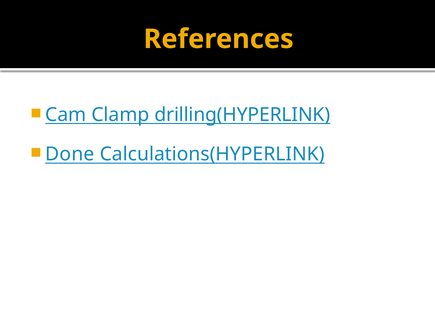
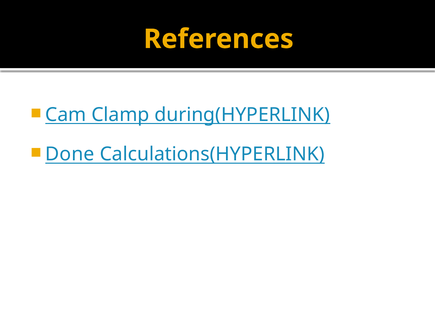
drilling(HYPERLINK: drilling(HYPERLINK -> during(HYPERLINK
